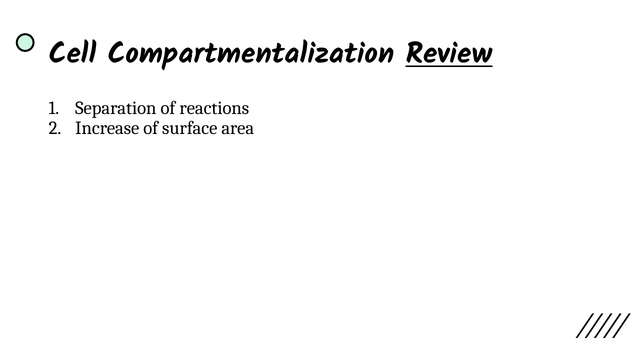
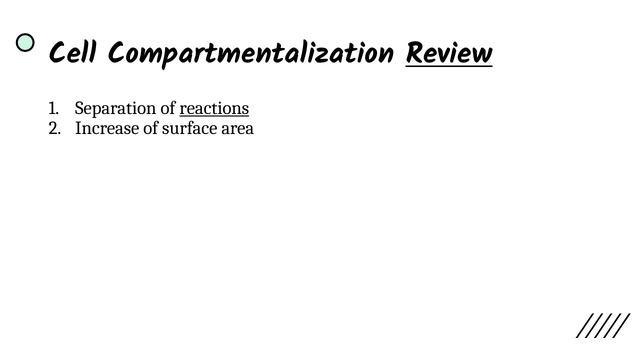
reactions underline: none -> present
